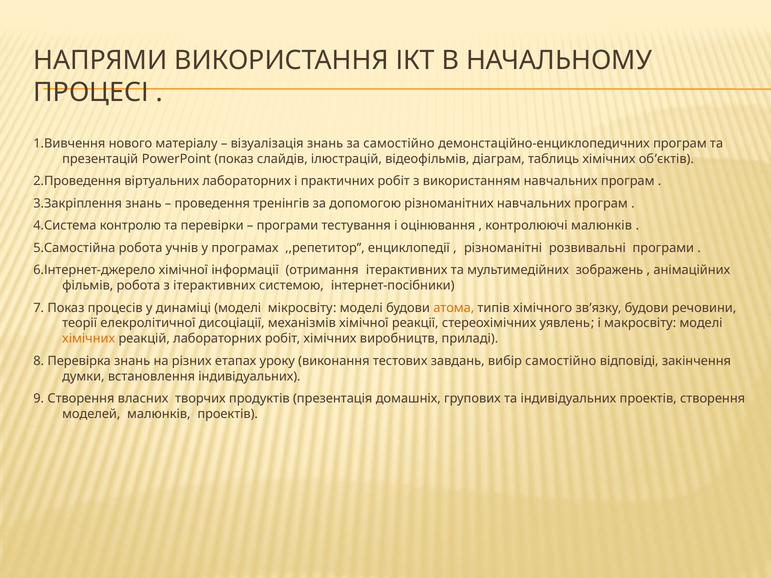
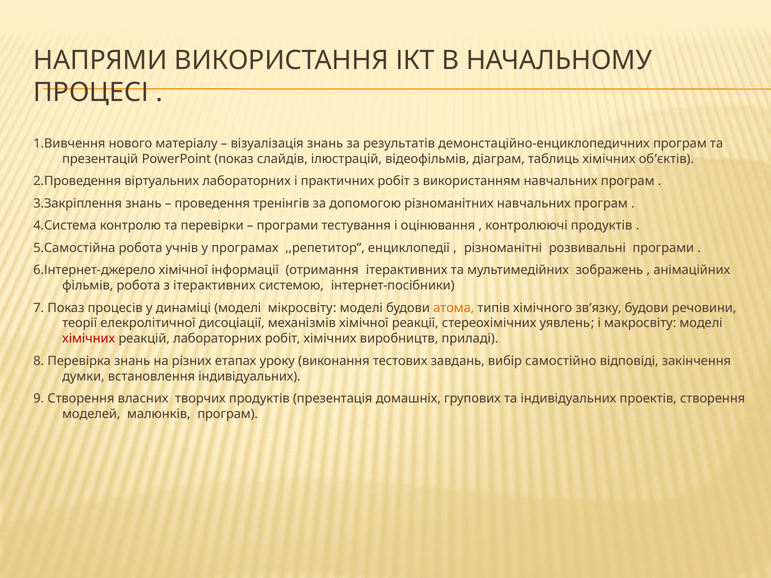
за самостійно: самостійно -> результатів
контролюючі малюнків: малюнків -> продуктів
хімічних at (89, 339) colour: orange -> red
малюнків проектів: проектів -> програм
